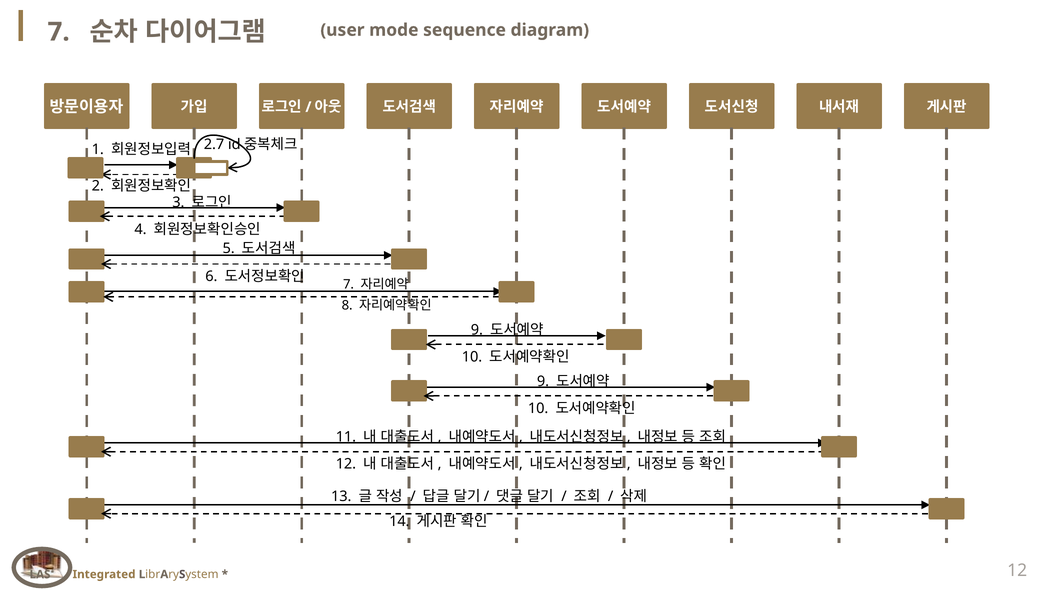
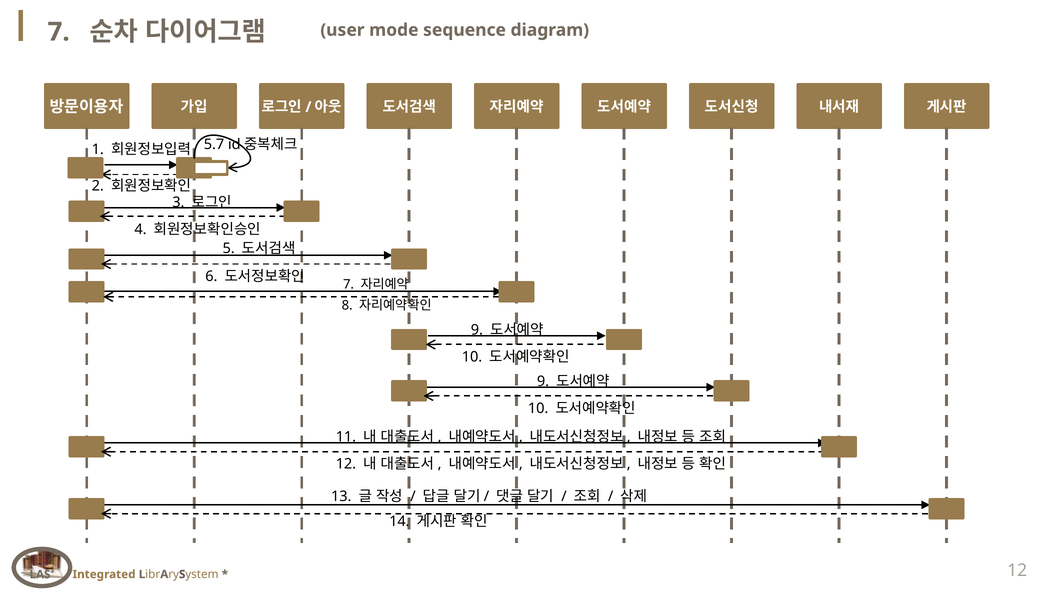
2.7: 2.7 -> 5.7
